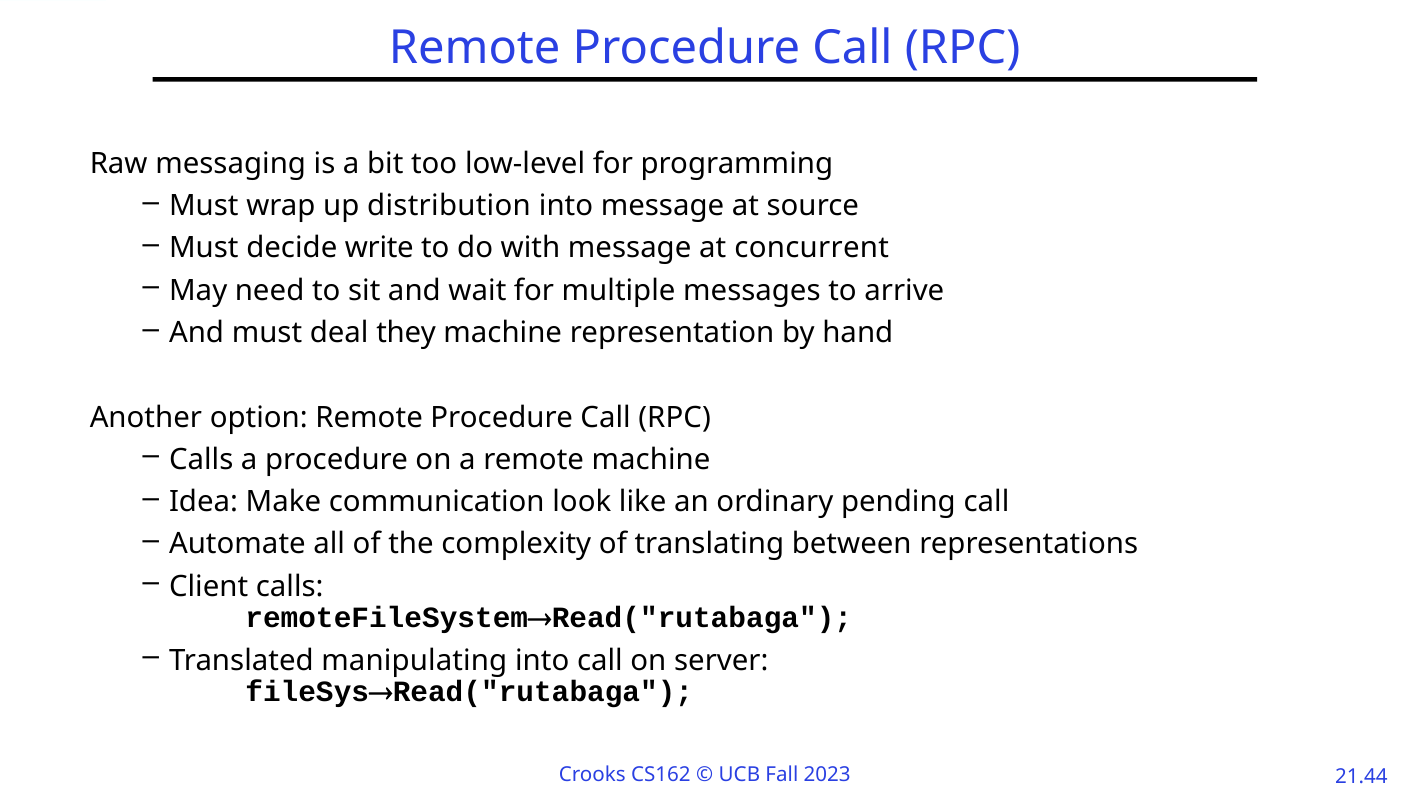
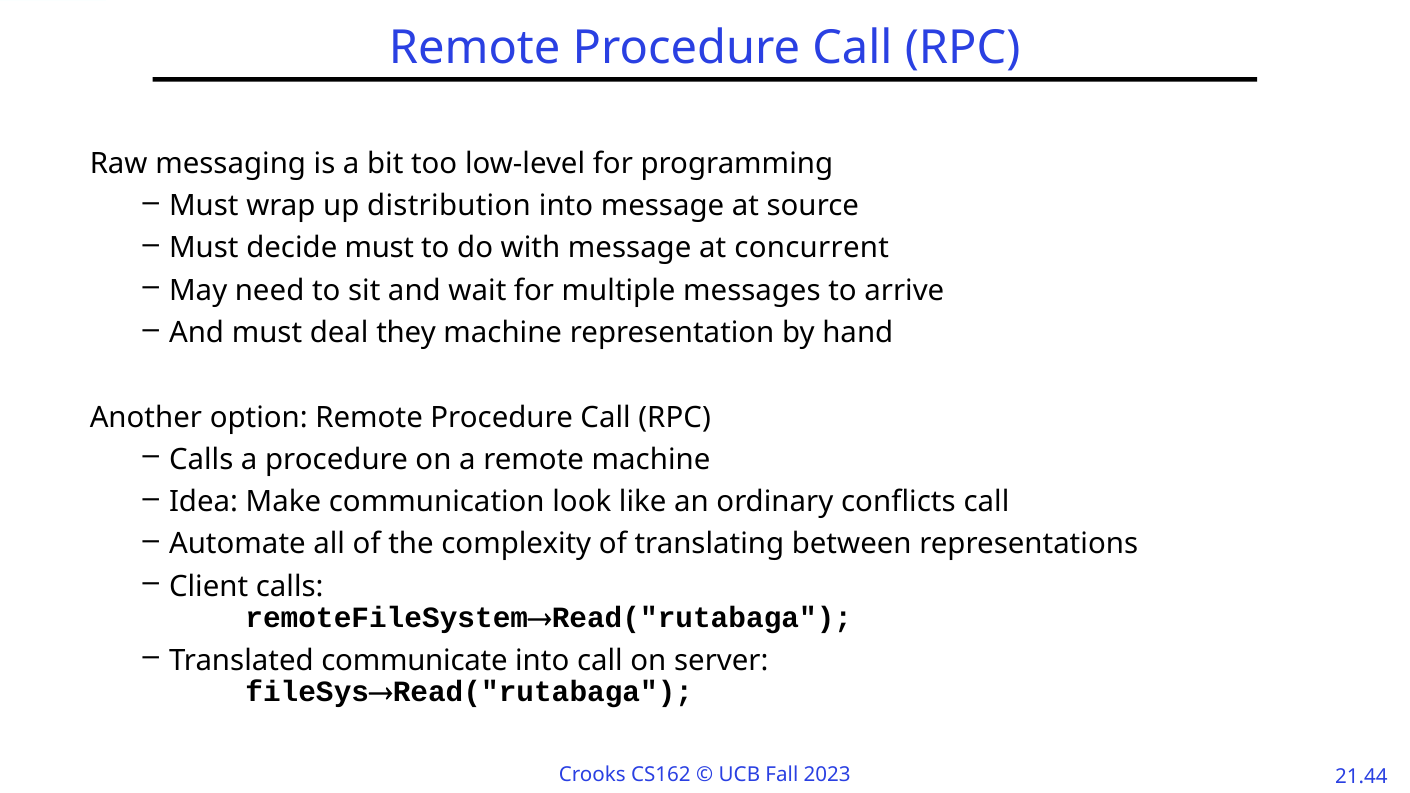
decide write: write -> must
pending: pending -> conflicts
manipulating: manipulating -> communicate
